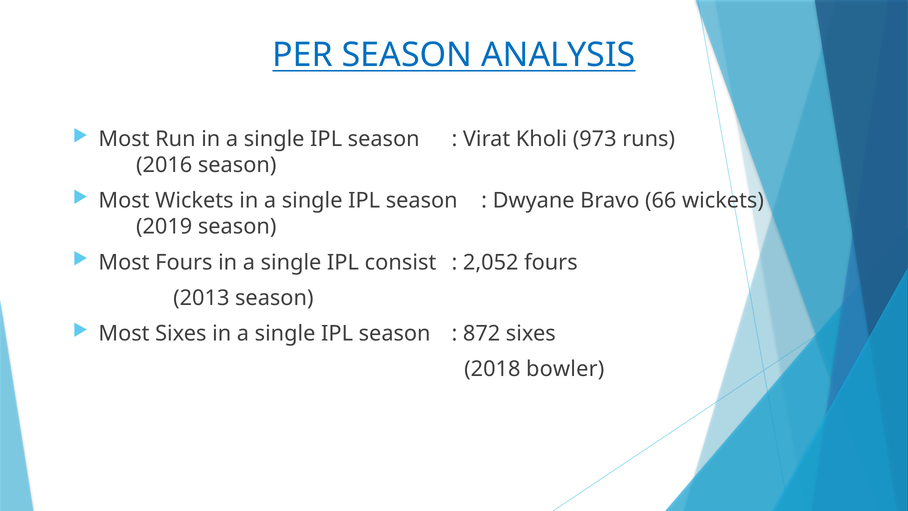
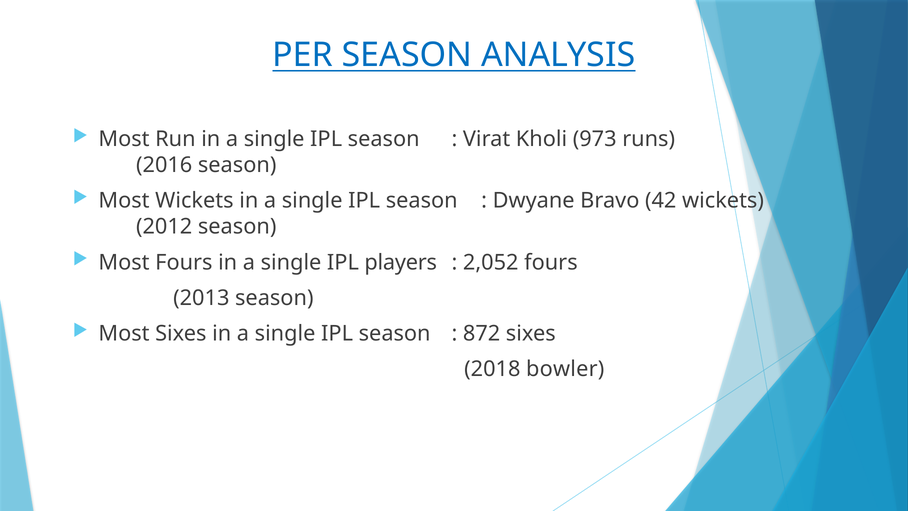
66: 66 -> 42
2019: 2019 -> 2012
consist: consist -> players
